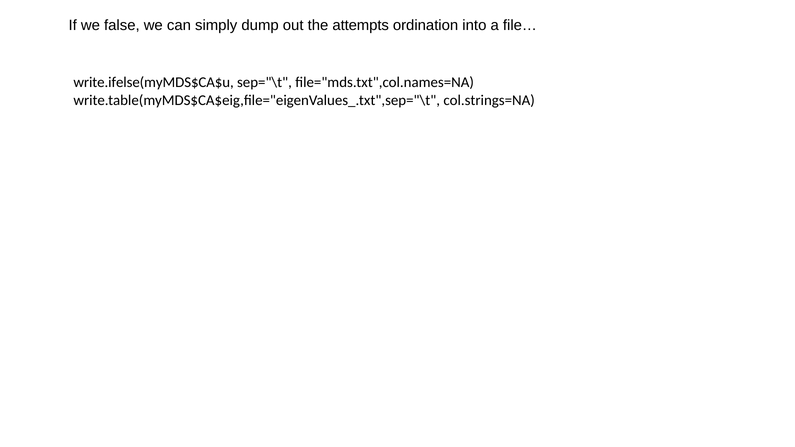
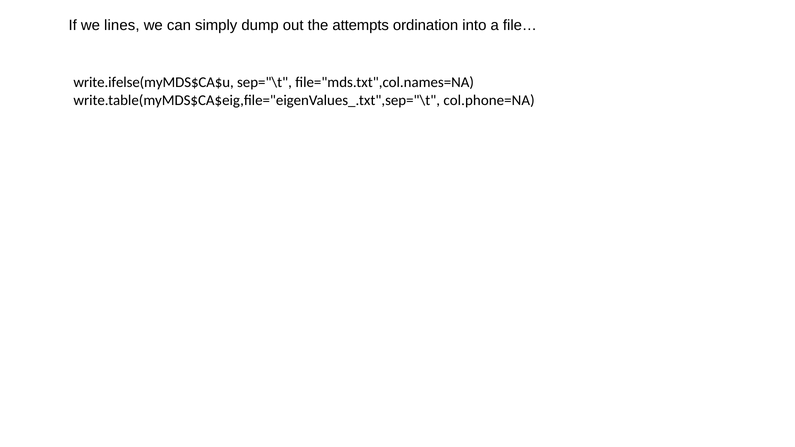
false: false -> lines
col.strings=NA: col.strings=NA -> col.phone=NA
